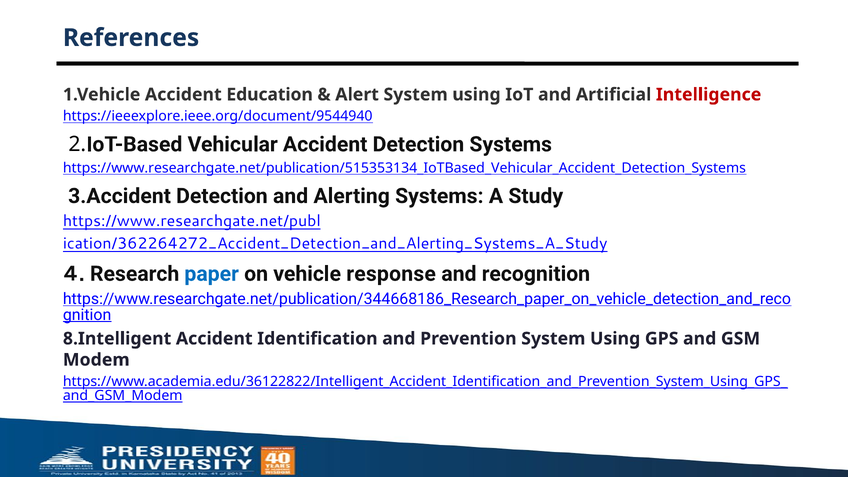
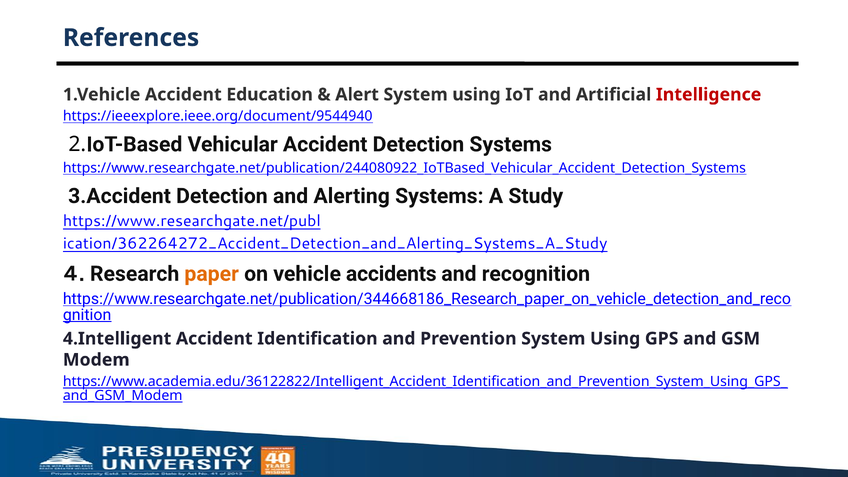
https://www.researchgate.net/publication/515353134_IoTBased_Vehicular_Accident_Detection_Systems: https://www.researchgate.net/publication/515353134_IoTBased_Vehicular_Accident_Detection_Systems -> https://www.researchgate.net/publication/244080922_IoTBased_Vehicular_Accident_Detection_Systems
paper colour: blue -> orange
response: response -> accidents
8.Intelligent: 8.Intelligent -> 4.Intelligent
